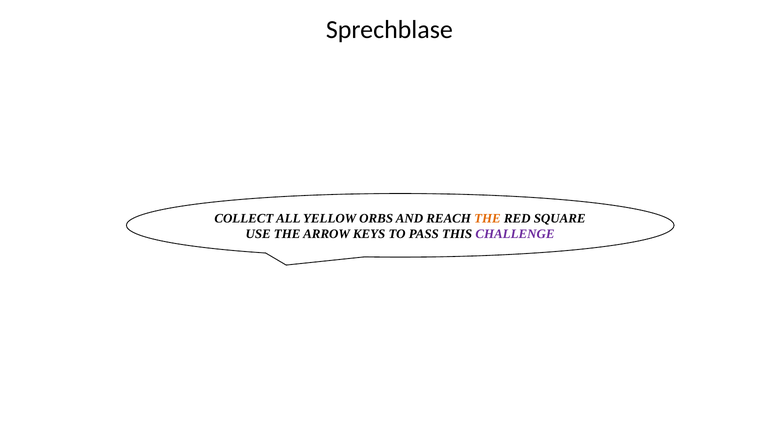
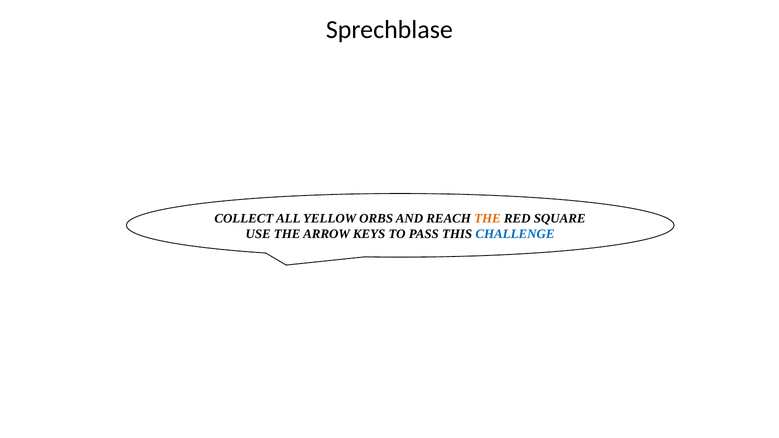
CHALLENGE colour: purple -> blue
